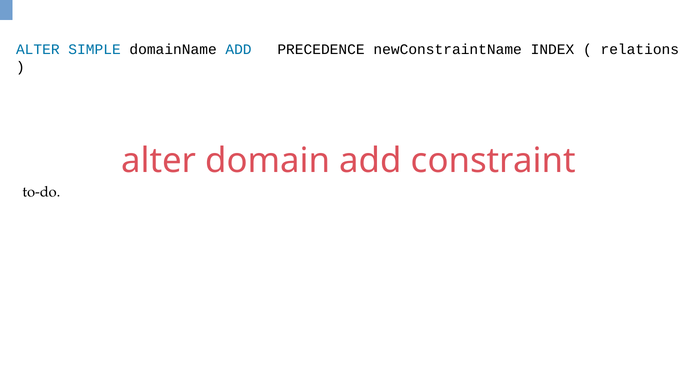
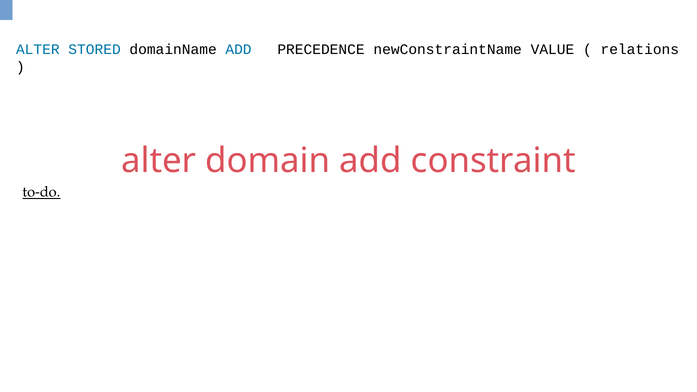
SIMPLE: SIMPLE -> STORED
INDEX: INDEX -> VALUE
to-do underline: none -> present
